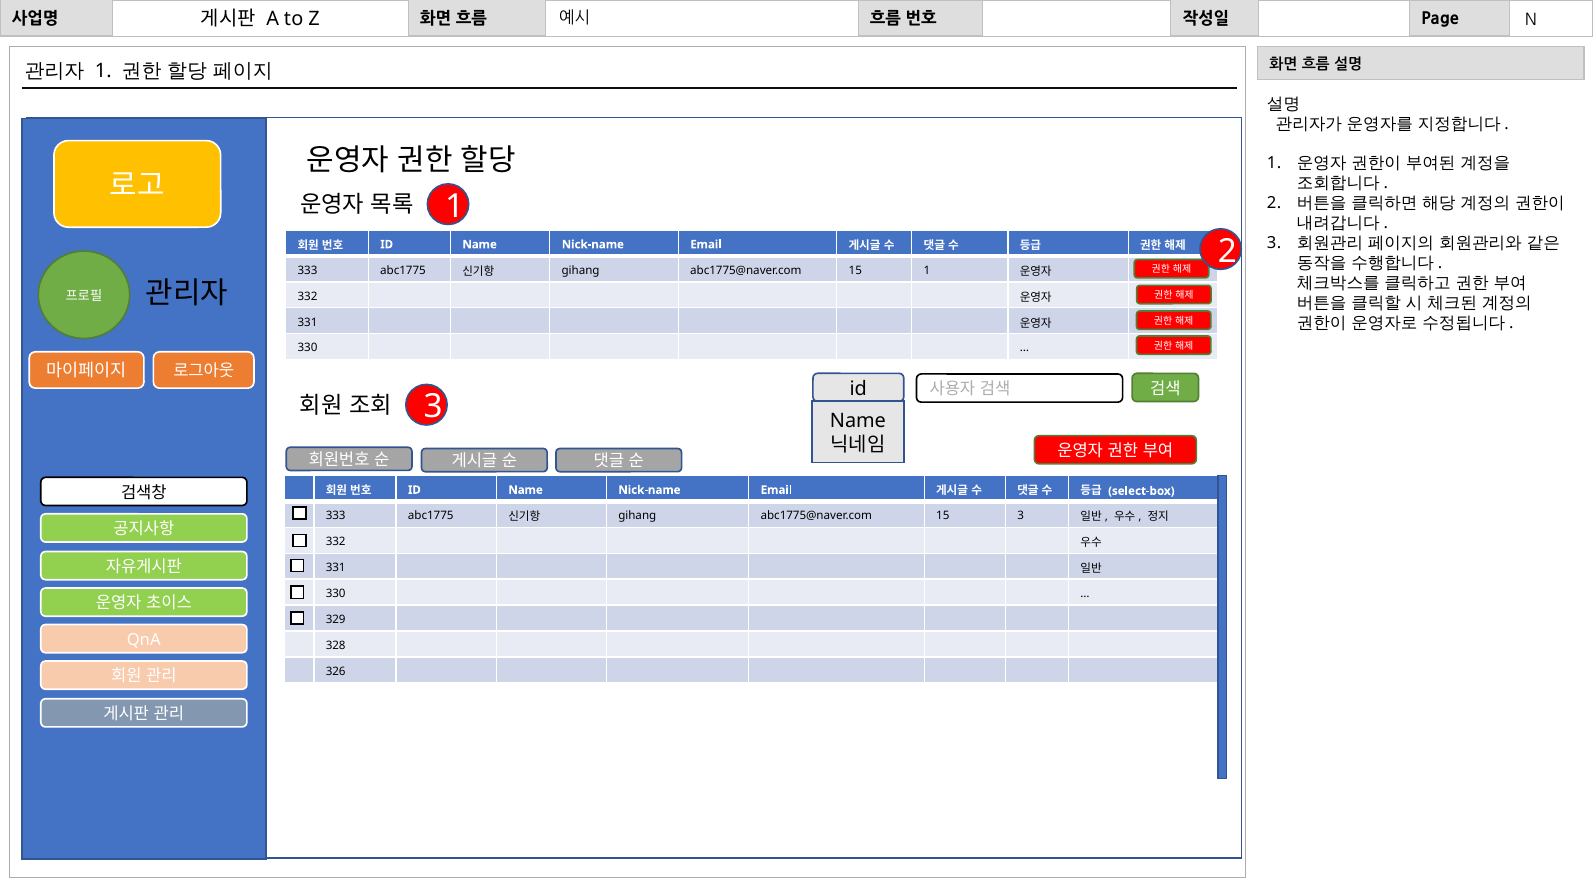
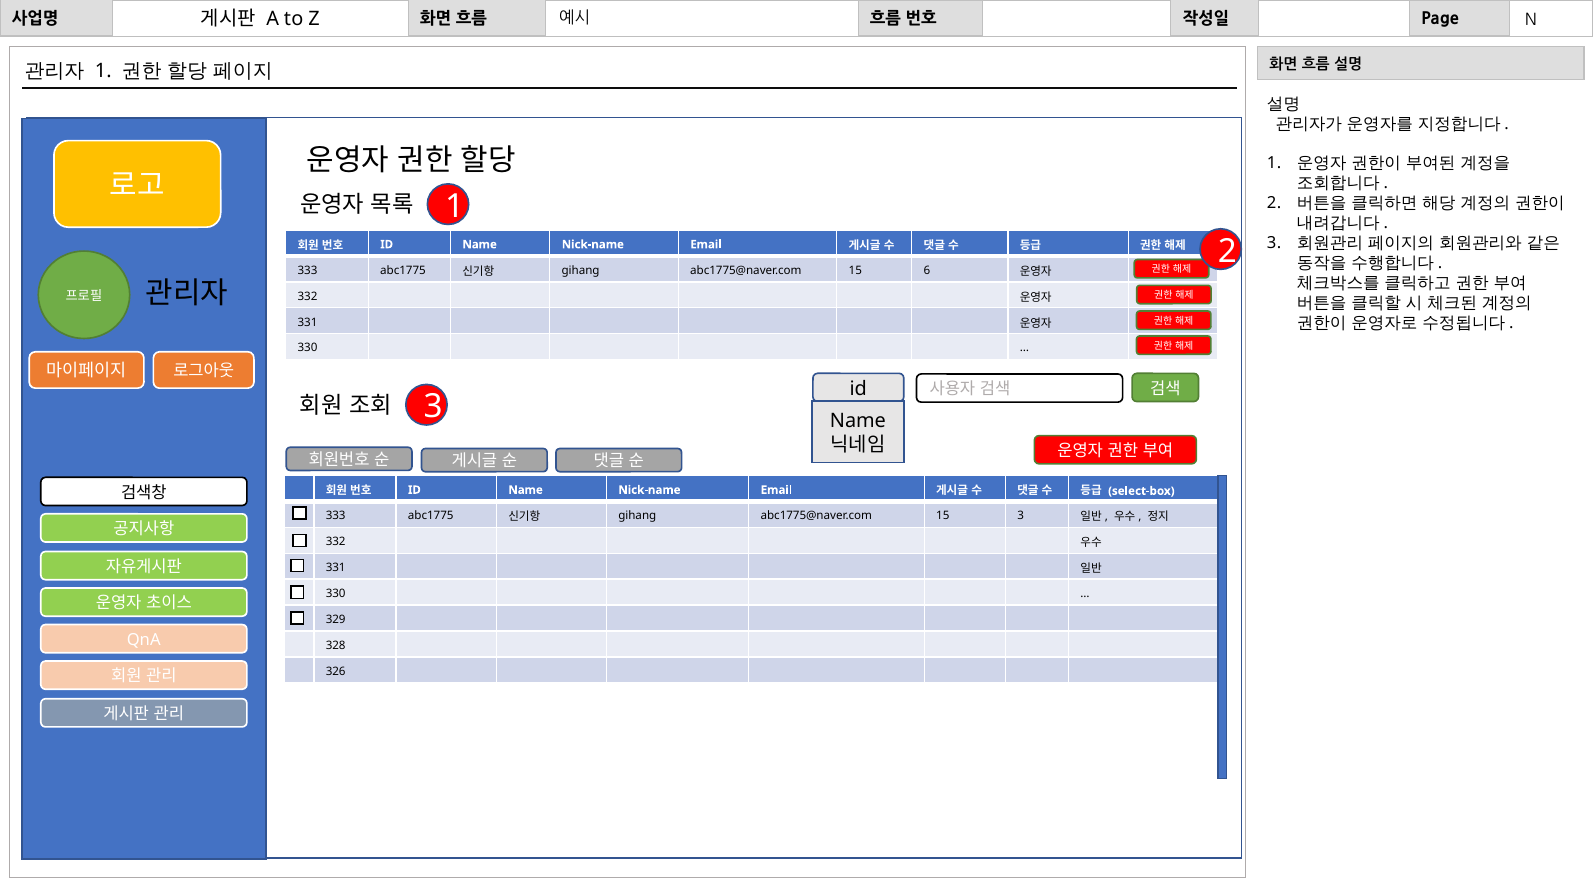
15 1: 1 -> 6
